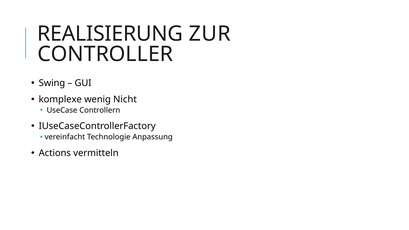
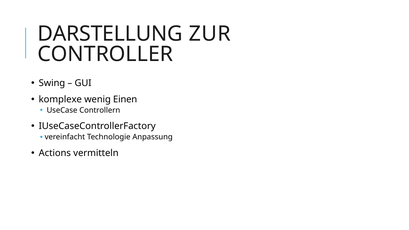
REALISIERUNG: REALISIERUNG -> DARSTELLUNG
Nicht: Nicht -> Einen
